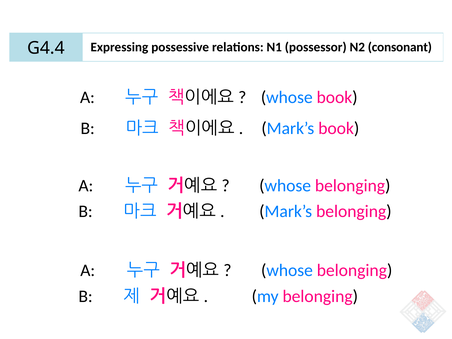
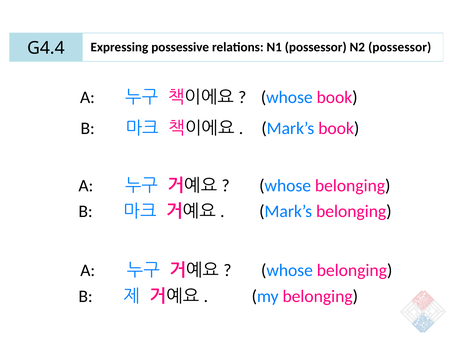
N2 consonant: consonant -> possessor
